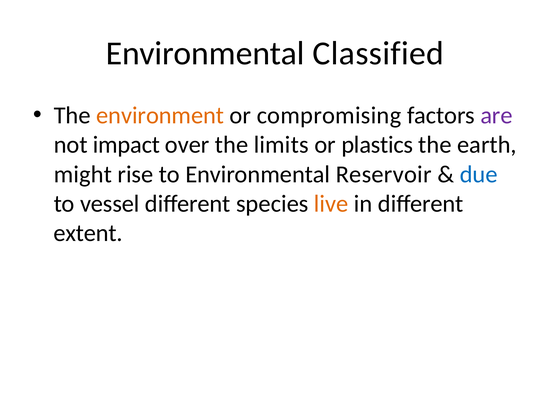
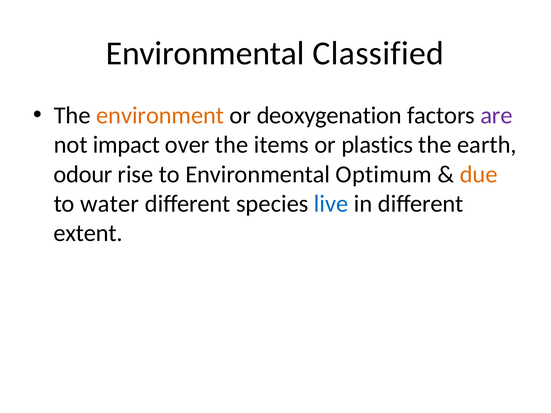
compromising: compromising -> deoxygenation
limits: limits -> items
might: might -> odour
Reservoir: Reservoir -> Optimum
due colour: blue -> orange
vessel: vessel -> water
live colour: orange -> blue
